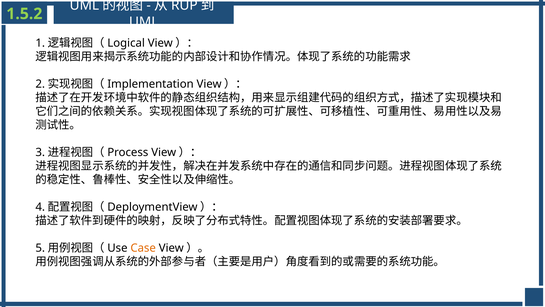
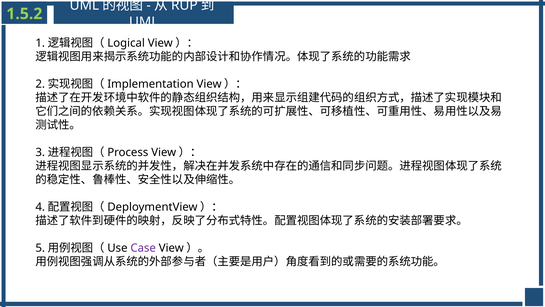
Case colour: orange -> purple
